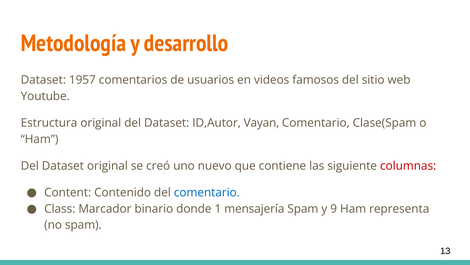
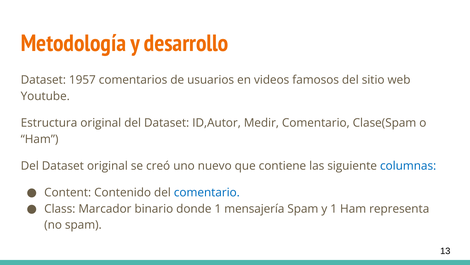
Vayan: Vayan -> Medir
columnas colour: red -> blue
y 9: 9 -> 1
